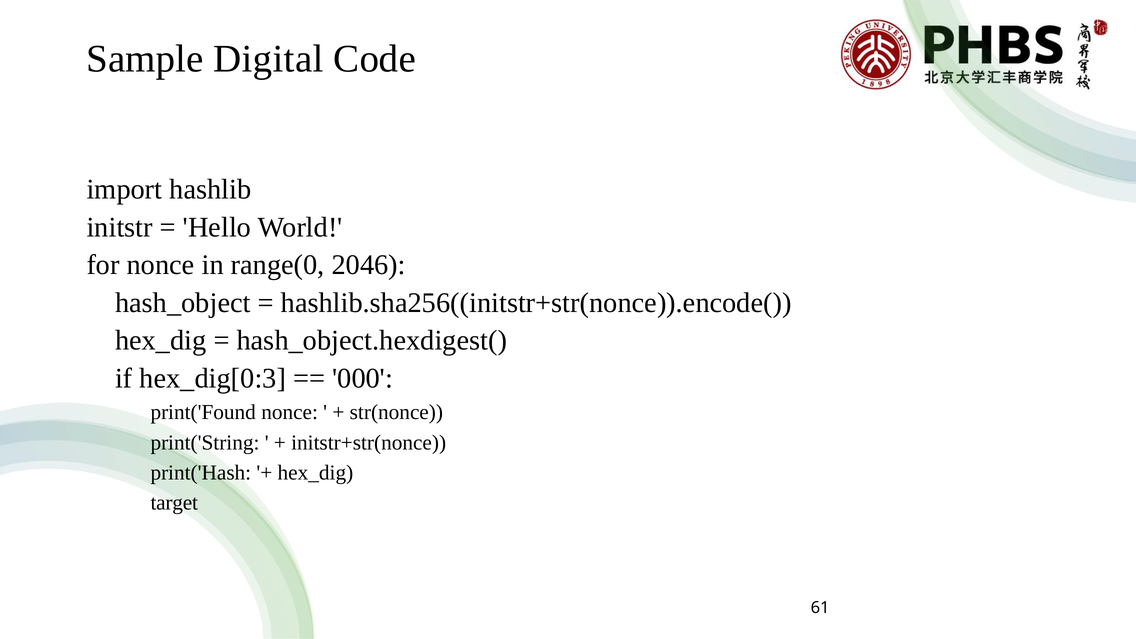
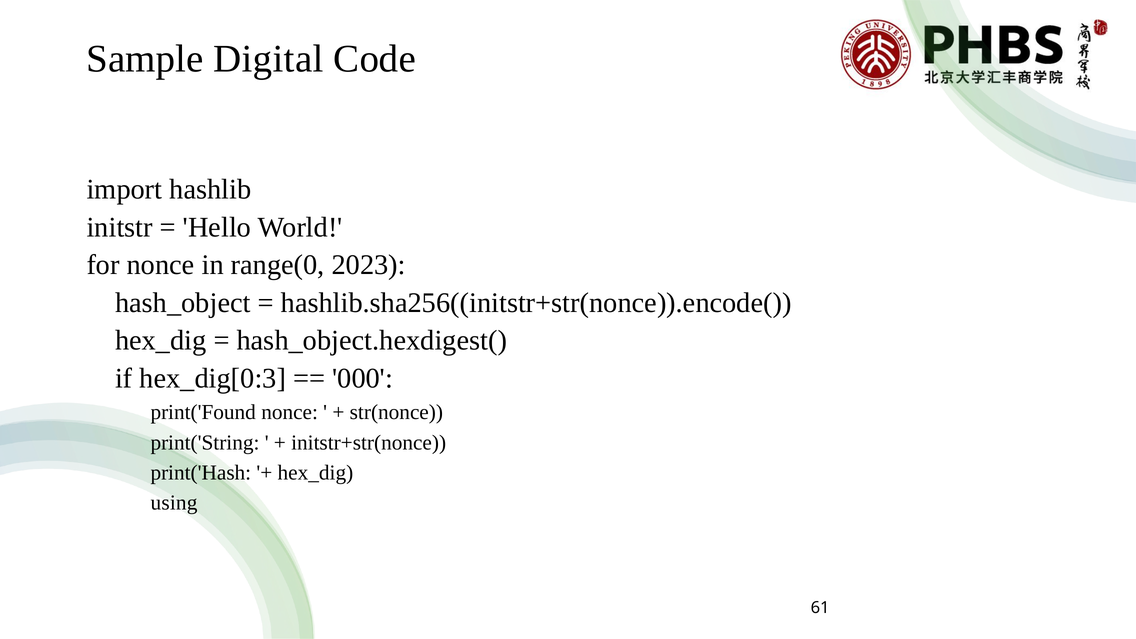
2046: 2046 -> 2023
target: target -> using
